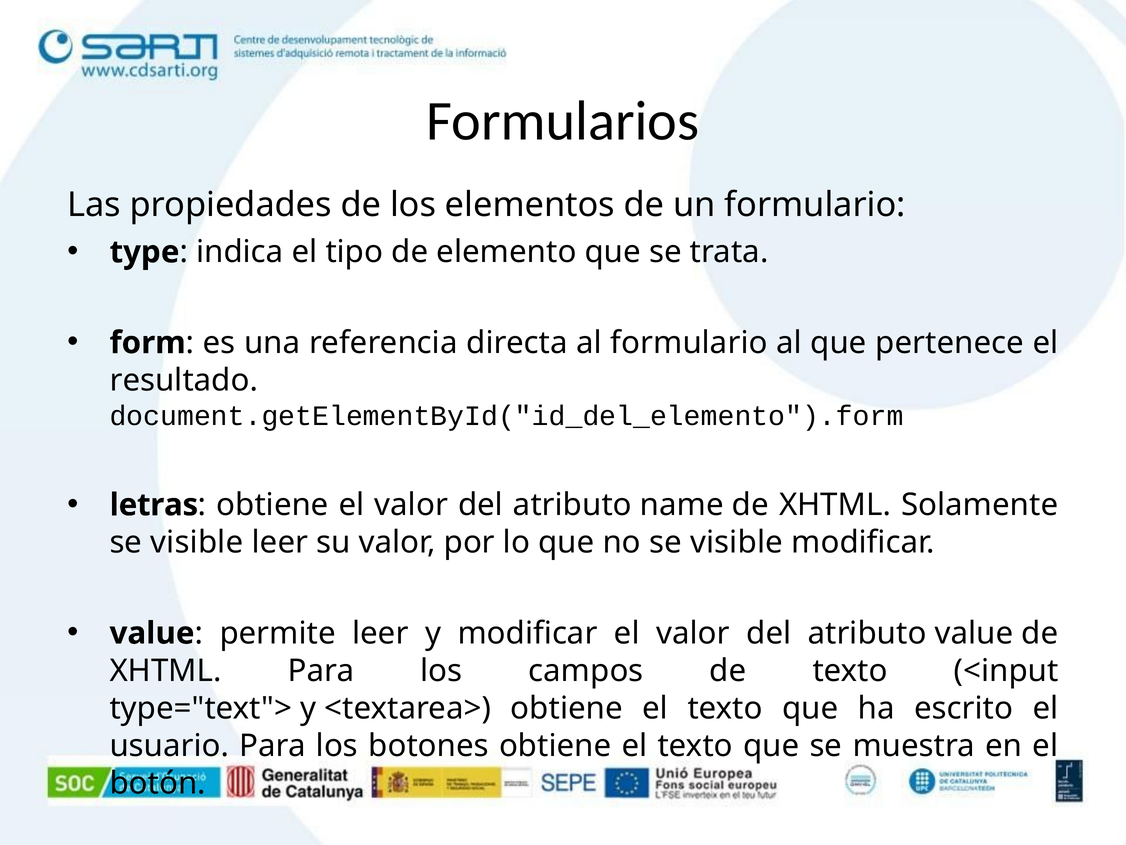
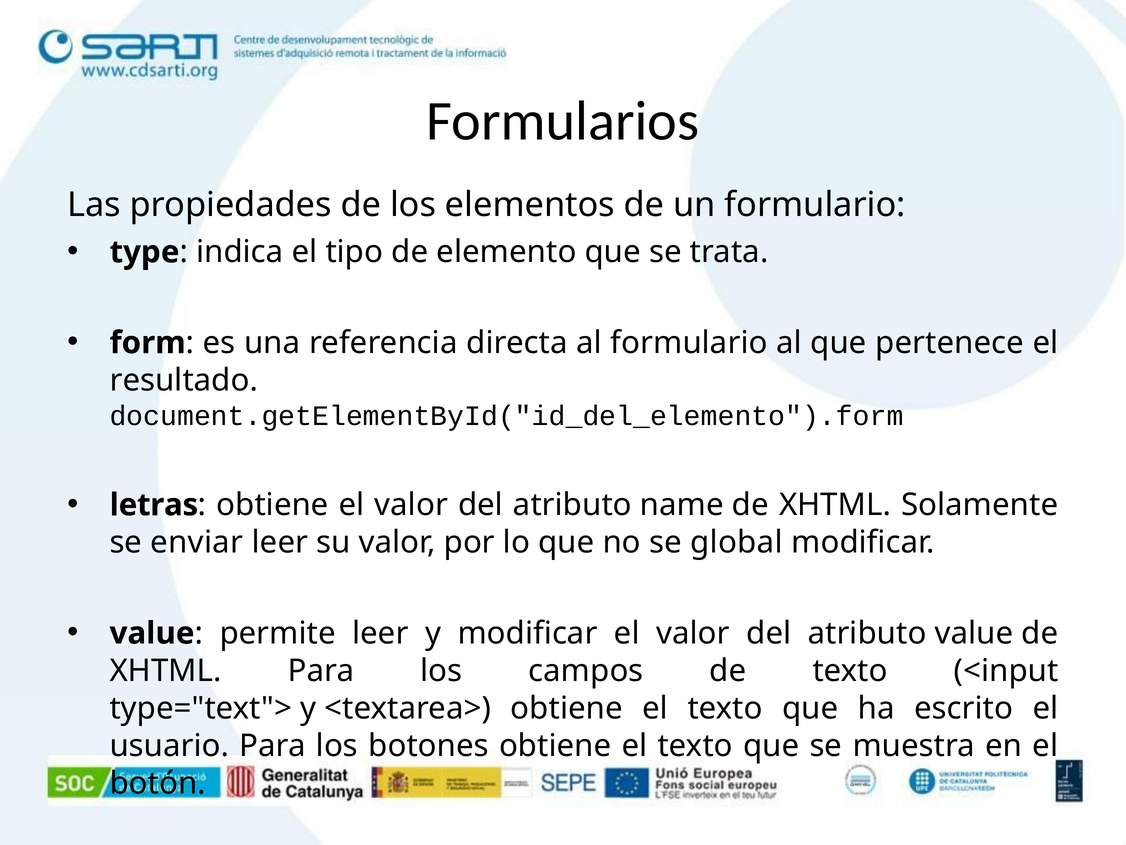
visible at (197, 542): visible -> enviar
no se visible: visible -> global
